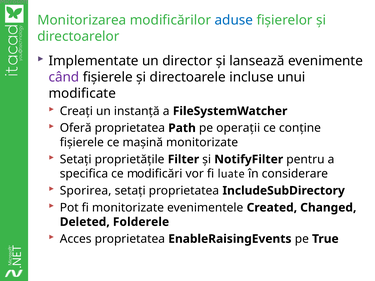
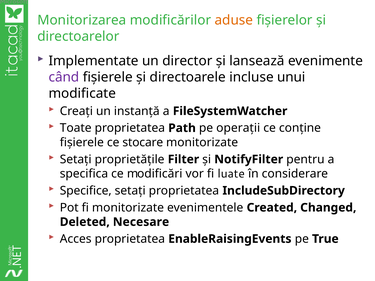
aduse colour: blue -> orange
Oferă: Oferă -> Toate
mașină: mașină -> stocare
Sporirea: Sporirea -> Specifice
Folderele: Folderele -> Necesare
